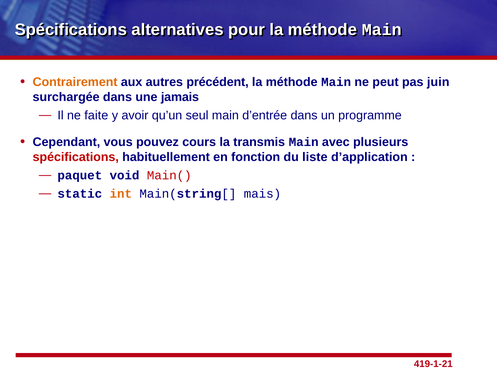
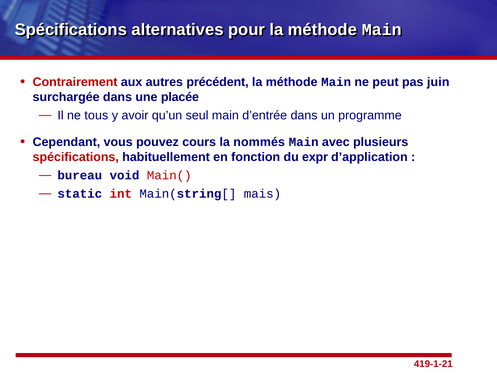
Contrairement colour: orange -> red
jamais: jamais -> placée
faite: faite -> tous
transmis: transmis -> nommés
liste: liste -> expr
paquet: paquet -> bureau
int colour: orange -> red
